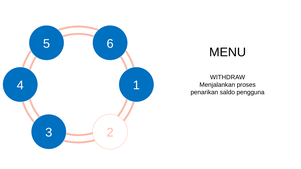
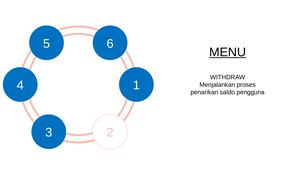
MENU underline: none -> present
